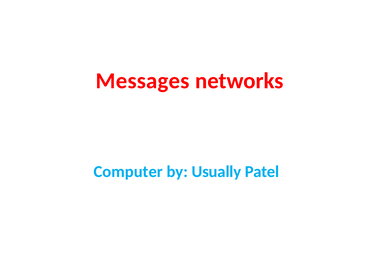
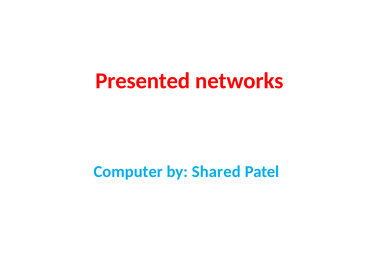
Messages: Messages -> Presented
Usually: Usually -> Shared
